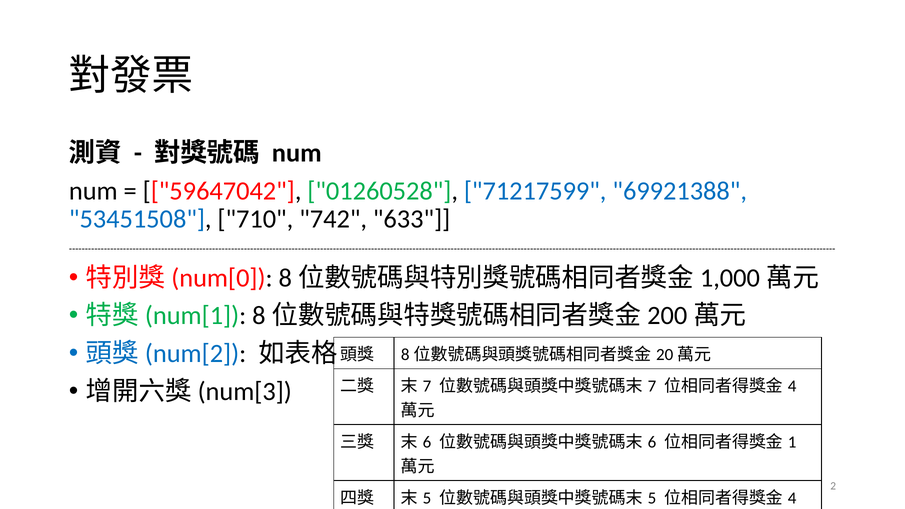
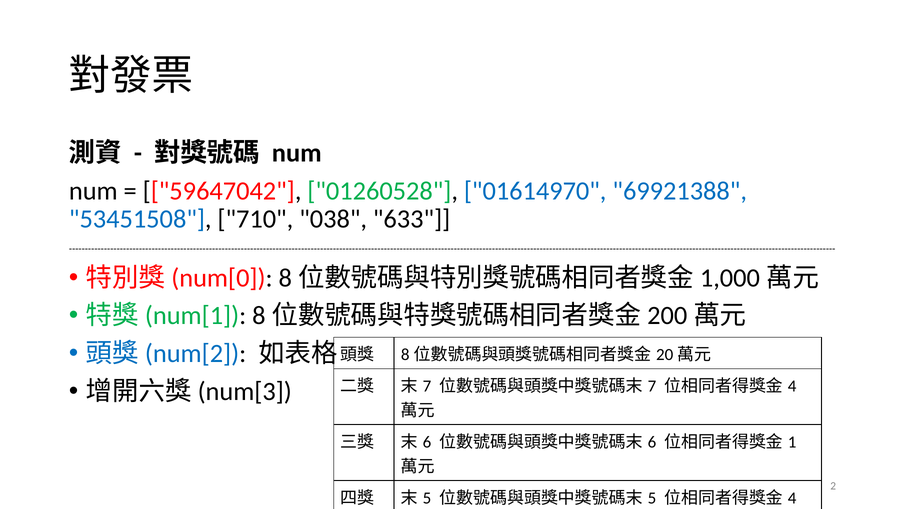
71217599: 71217599 -> 01614970
742: 742 -> 038
